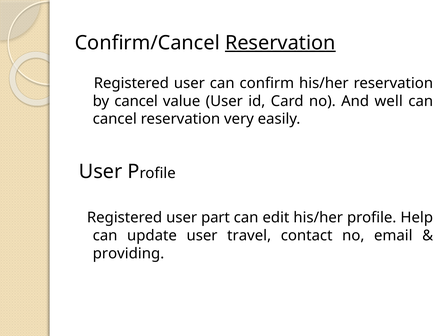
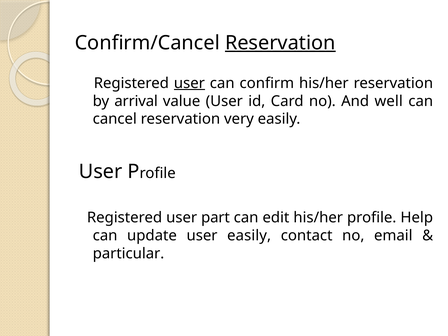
user at (189, 83) underline: none -> present
by cancel: cancel -> arrival
user travel: travel -> easily
providing: providing -> particular
